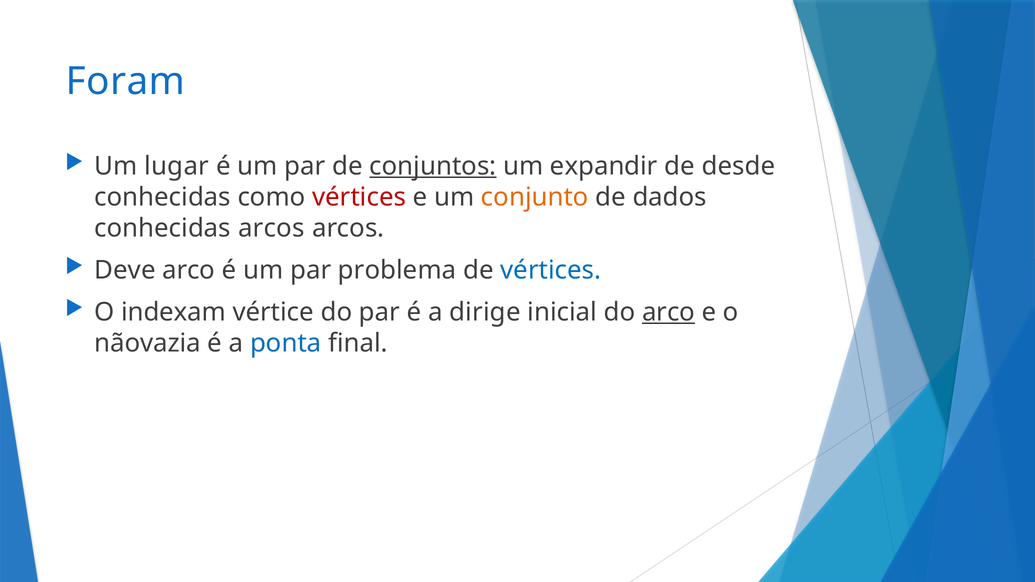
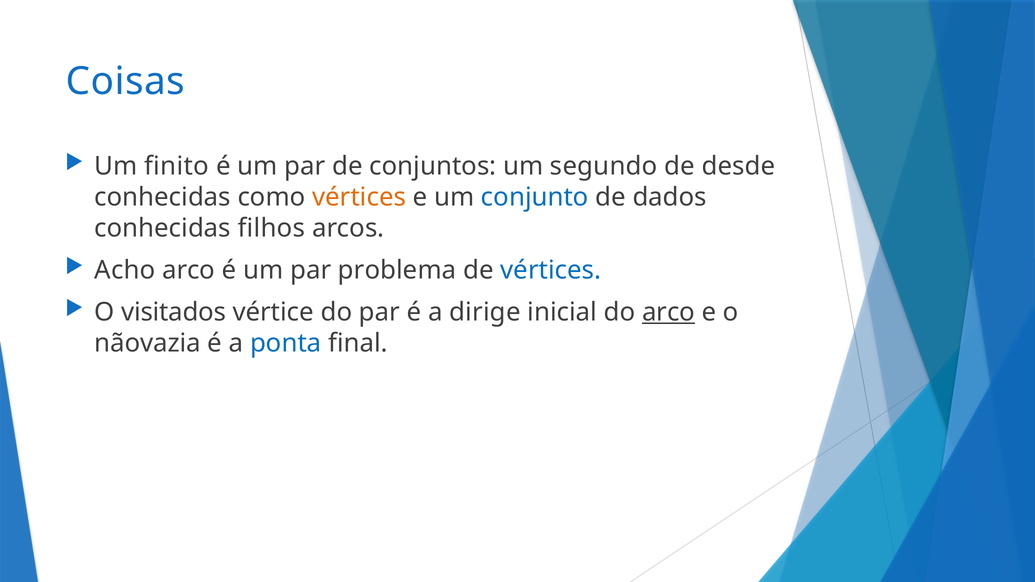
Foram: Foram -> Coisas
lugar: lugar -> finito
conjuntos underline: present -> none
expandir: expandir -> segundo
vértices at (359, 197) colour: red -> orange
conjunto colour: orange -> blue
conhecidas arcos: arcos -> filhos
Deve: Deve -> Acho
indexam: indexam -> visitados
